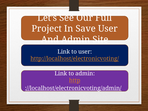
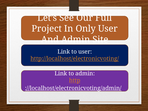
Save: Save -> Only
